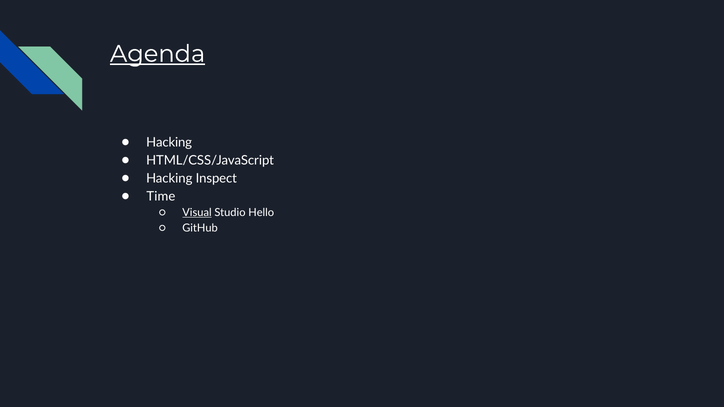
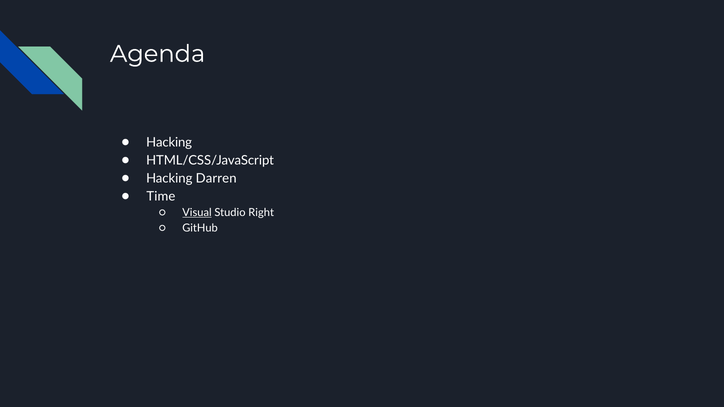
Agenda underline: present -> none
Inspect: Inspect -> Darren
Hello: Hello -> Right
